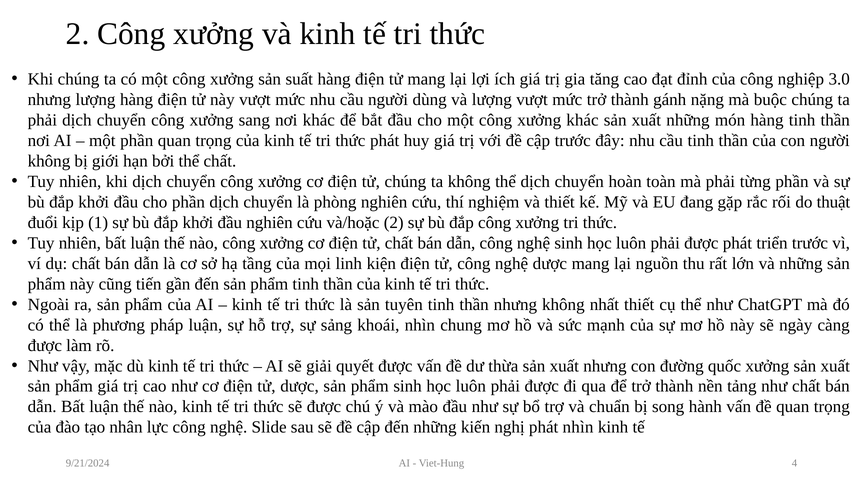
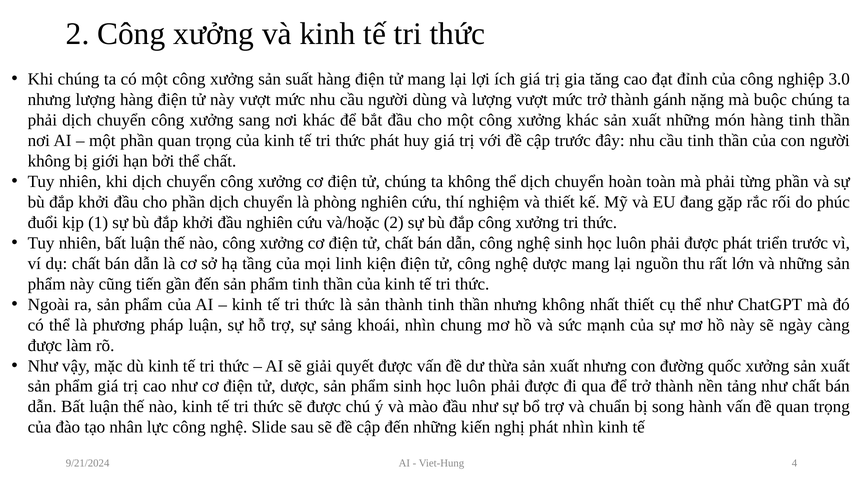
thuật: thuật -> phúc
sản tuyên: tuyên -> thành
